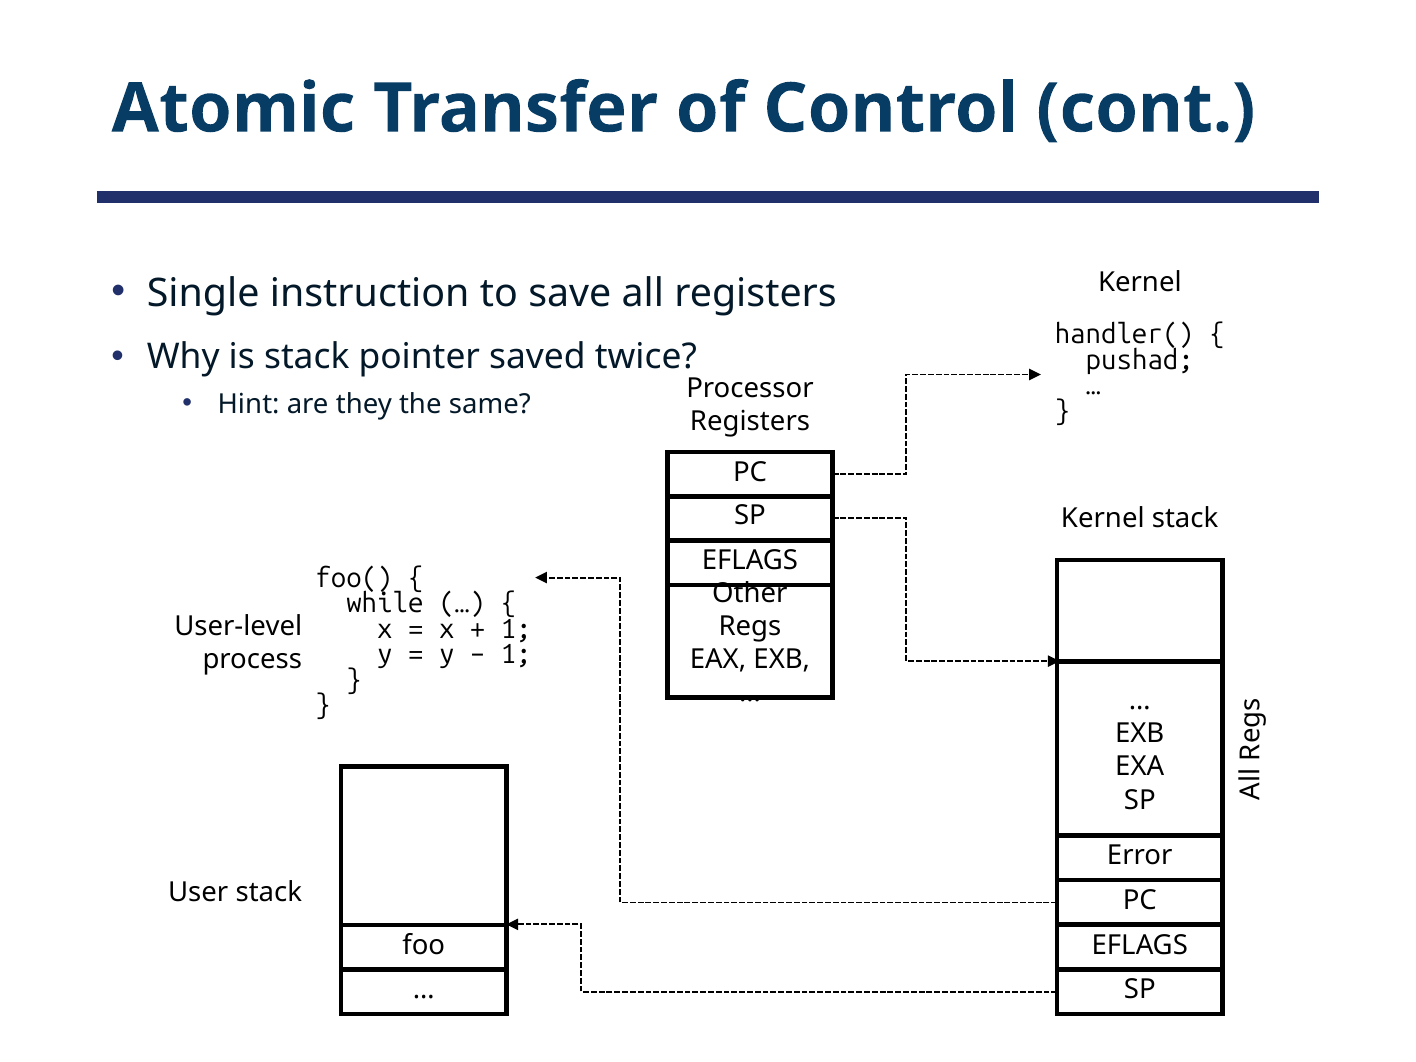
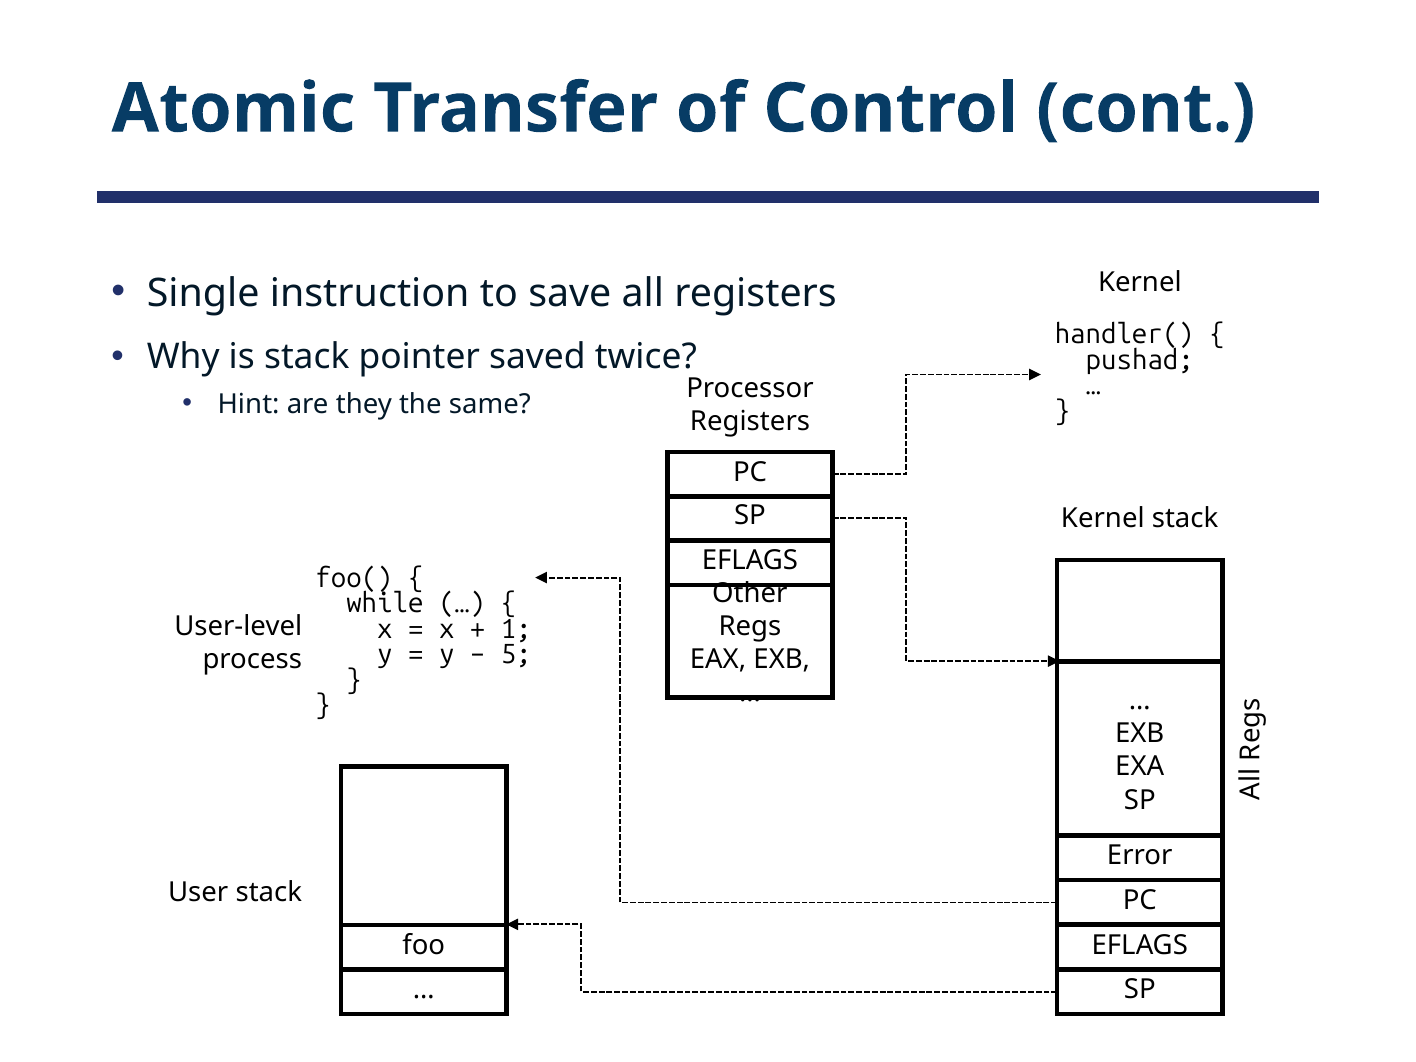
1 at (516, 655): 1 -> 5
